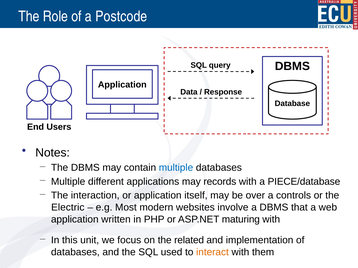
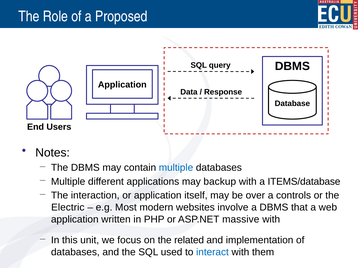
Postcode: Postcode -> Proposed
records: records -> backup
PIECE/database: PIECE/database -> ITEMS/database
maturing: maturing -> massive
interact colour: orange -> blue
